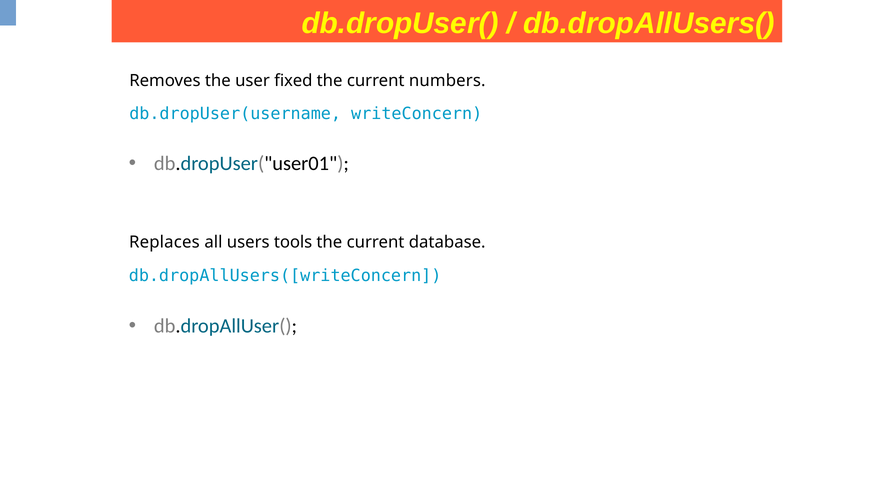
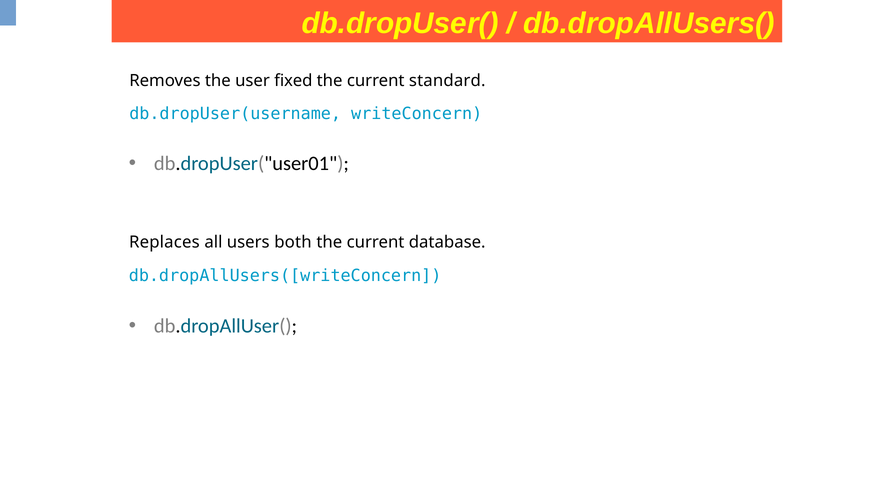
numbers: numbers -> standard
tools: tools -> both
